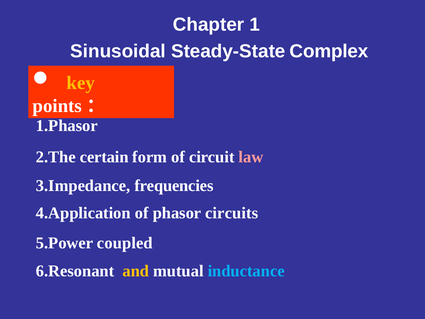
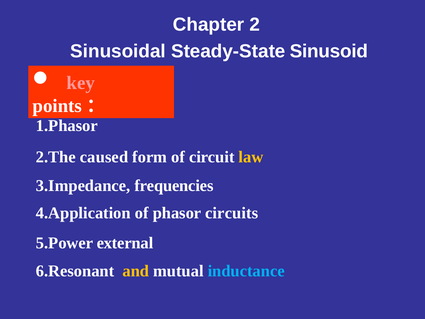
1: 1 -> 2
Complex: Complex -> Sinusoid
key colour: yellow -> pink
certain: certain -> caused
law colour: pink -> yellow
coupled: coupled -> external
